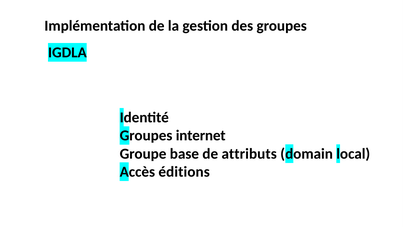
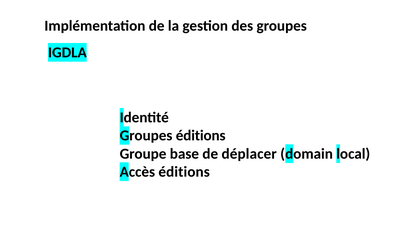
Groupes internet: internet -> éditions
attributs: attributs -> déplacer
